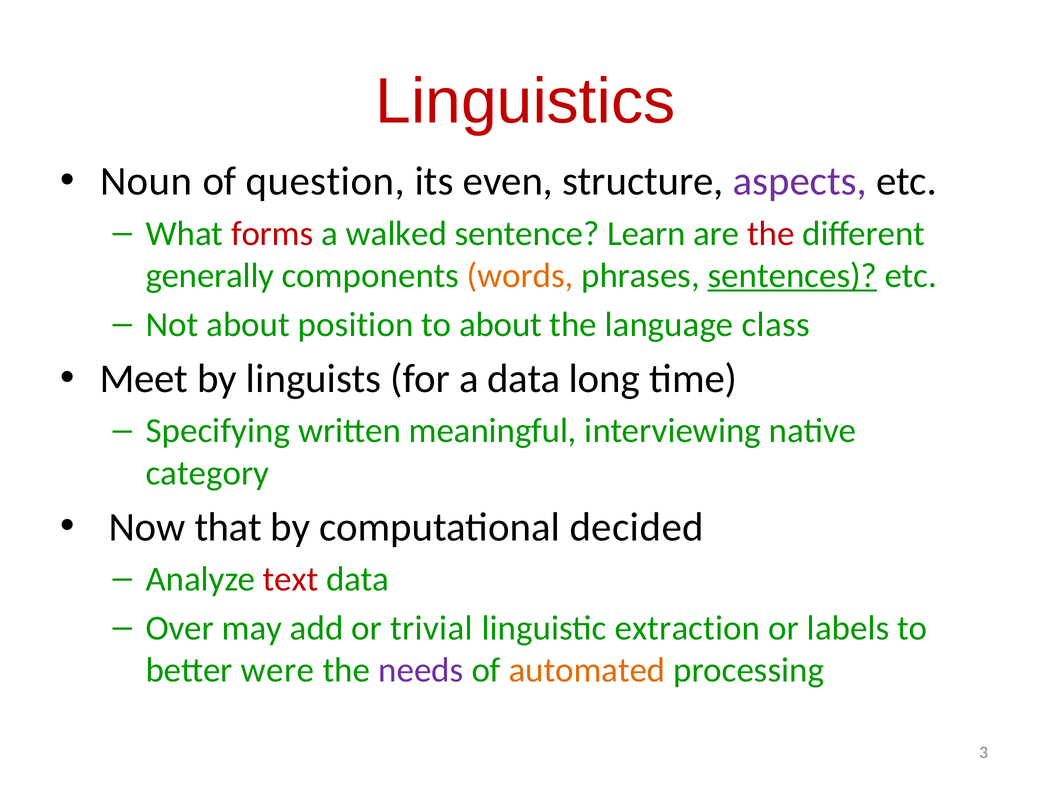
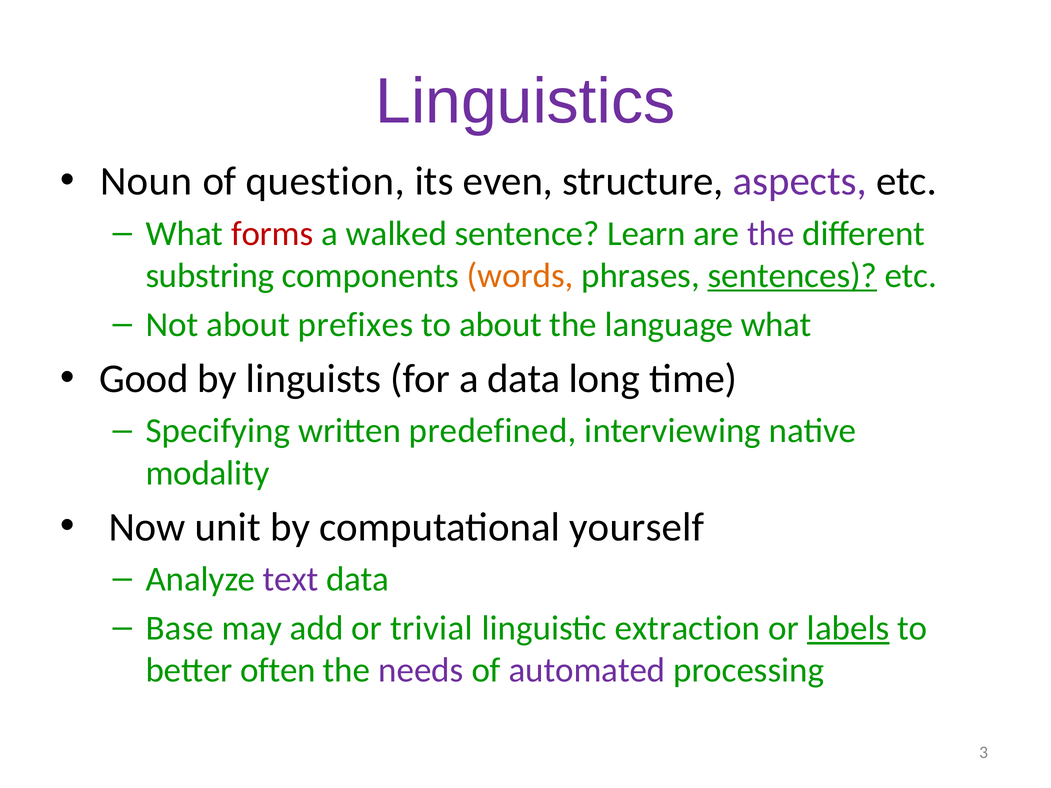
Linguistics colour: red -> purple
the at (771, 234) colour: red -> purple
generally: generally -> substring
position: position -> prefixes
language class: class -> what
Meet: Meet -> Good
meaningful: meaningful -> predefined
category: category -> modality
that: that -> unit
decided: decided -> yourself
text colour: red -> purple
Over: Over -> Base
labels underline: none -> present
were: were -> often
automated colour: orange -> purple
